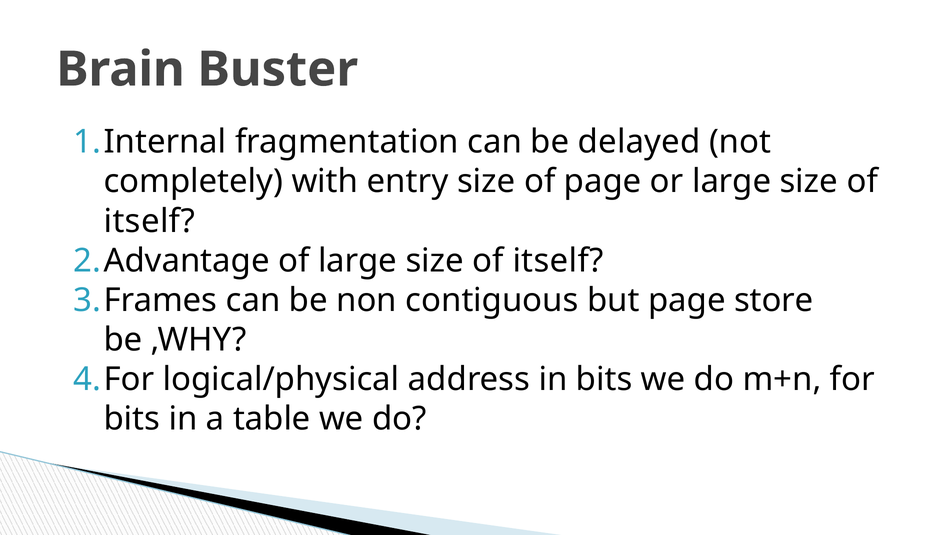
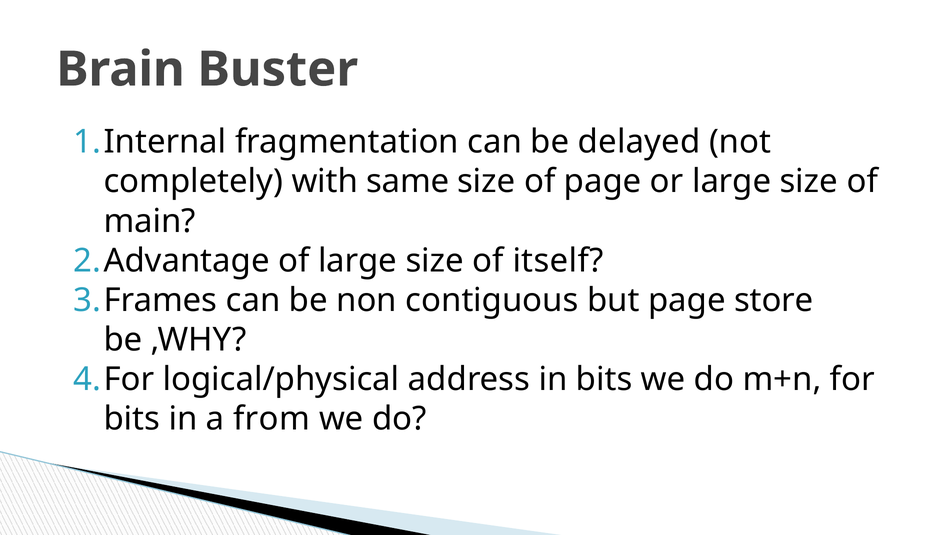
entry: entry -> same
itself at (149, 221): itself -> main
table: table -> from
